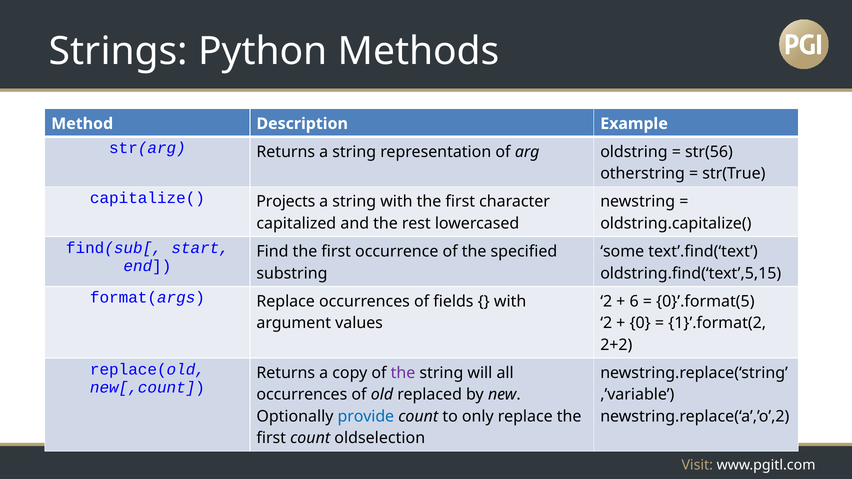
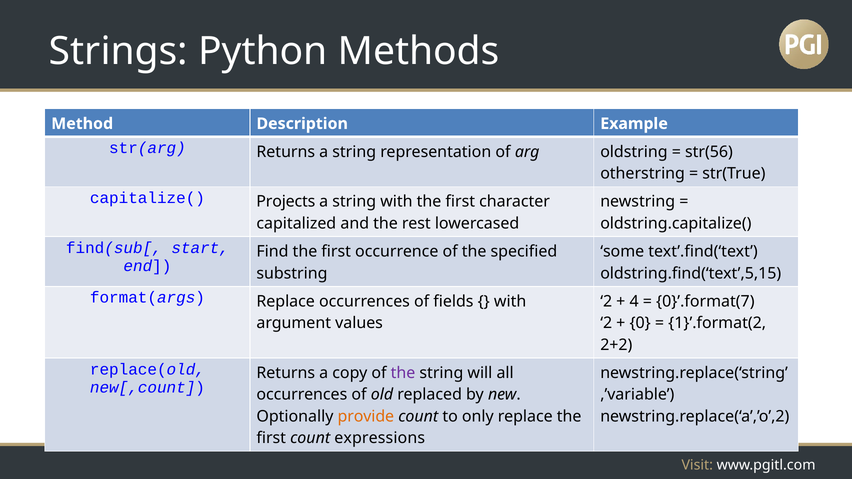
6: 6 -> 4
0}’.format(5: 0}’.format(5 -> 0}’.format(7
provide colour: blue -> orange
oldselection: oldselection -> expressions
